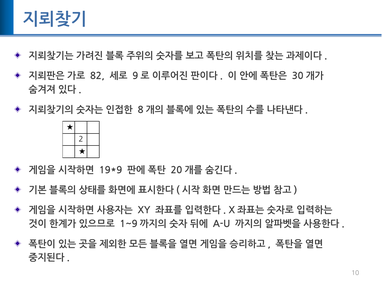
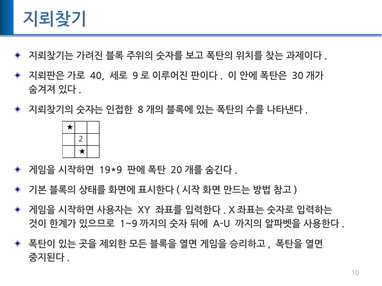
82: 82 -> 40
